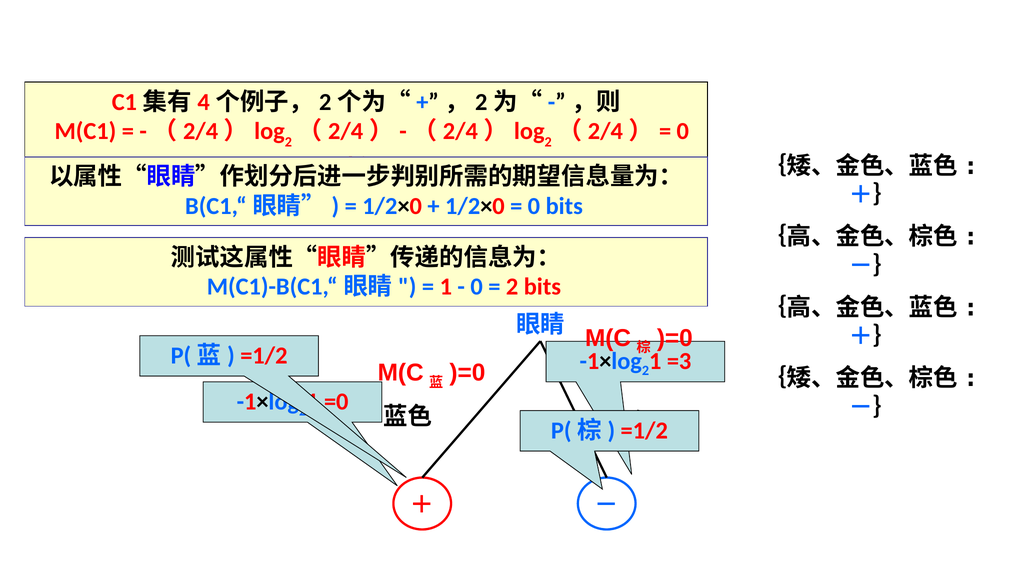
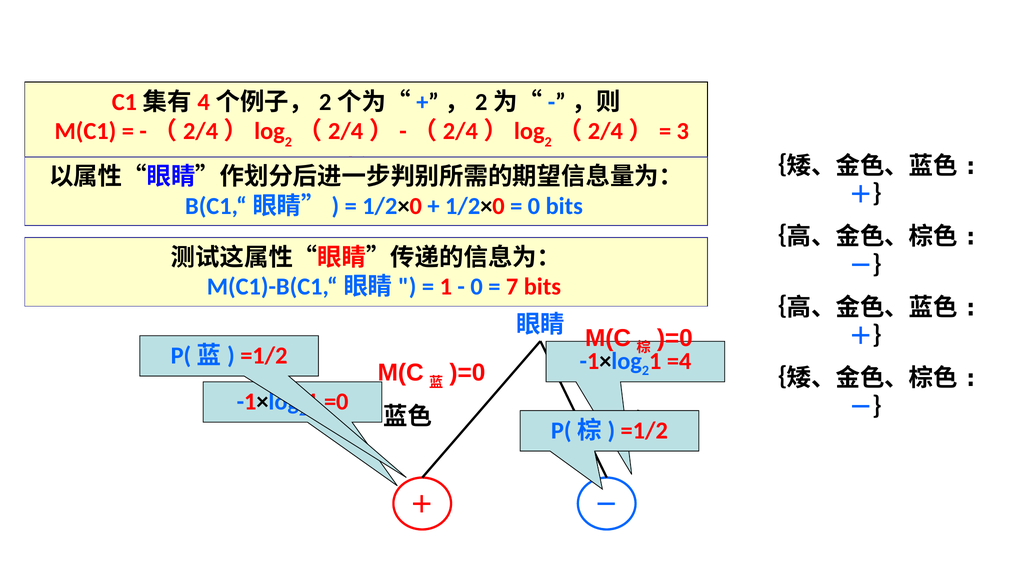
0 at (683, 131): 0 -> 3
2 at (512, 287): 2 -> 7
=3: =3 -> =4
